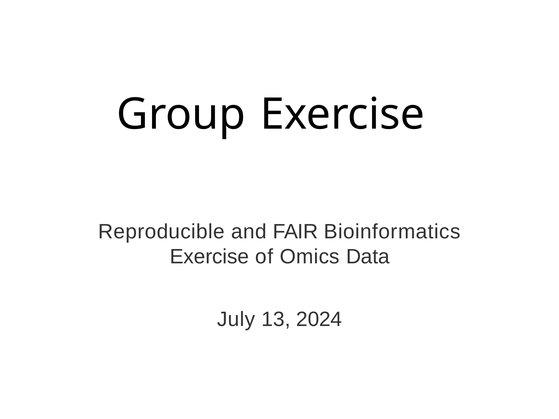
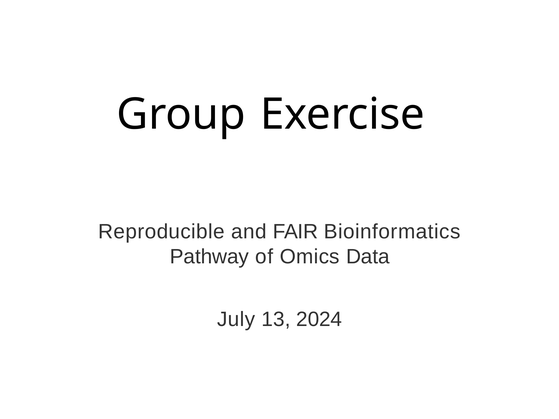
Exercise at (209, 257): Exercise -> Pathway
